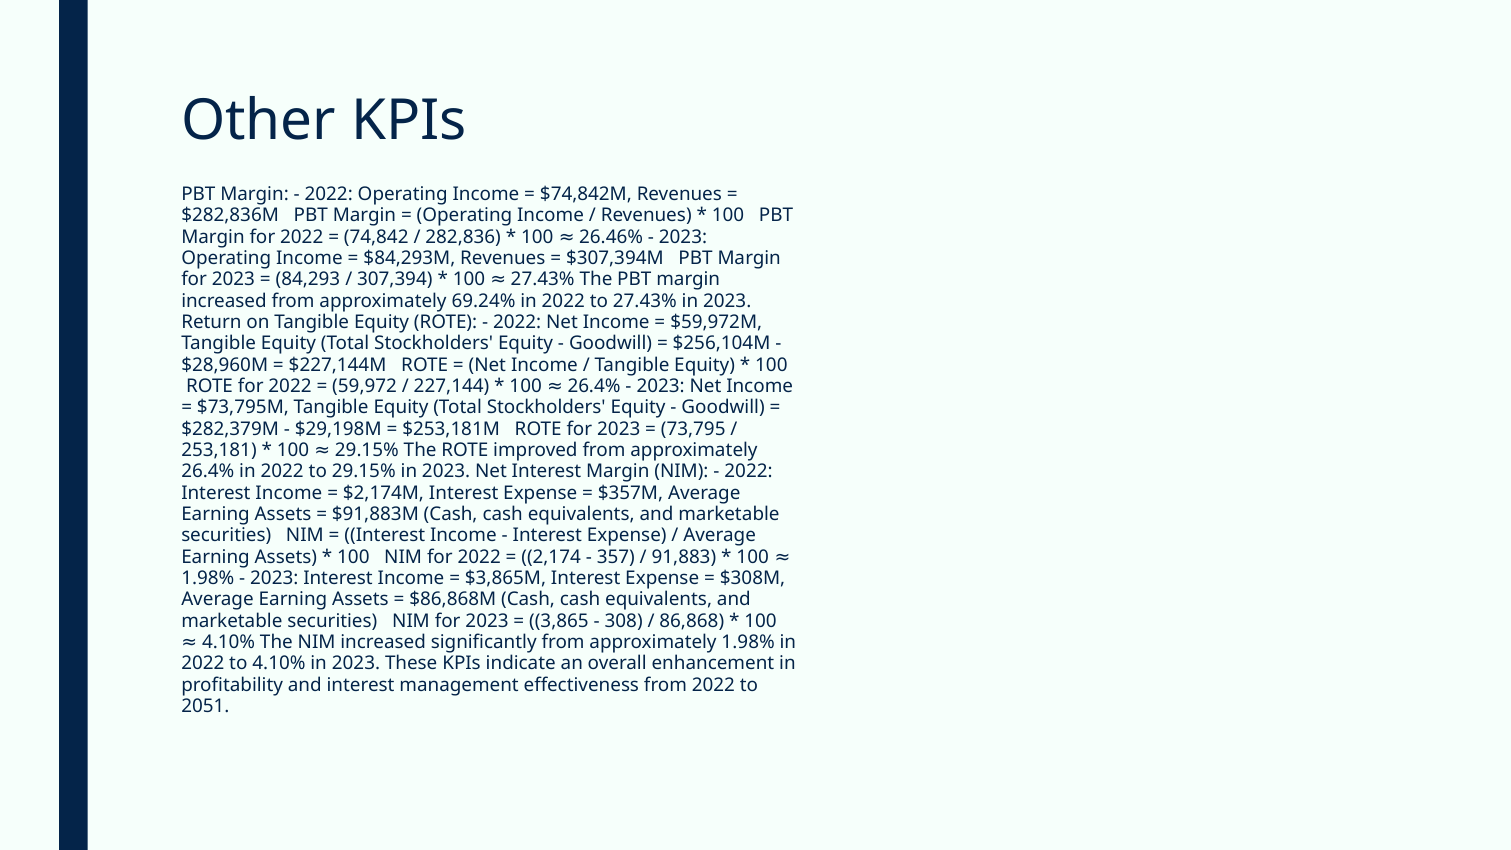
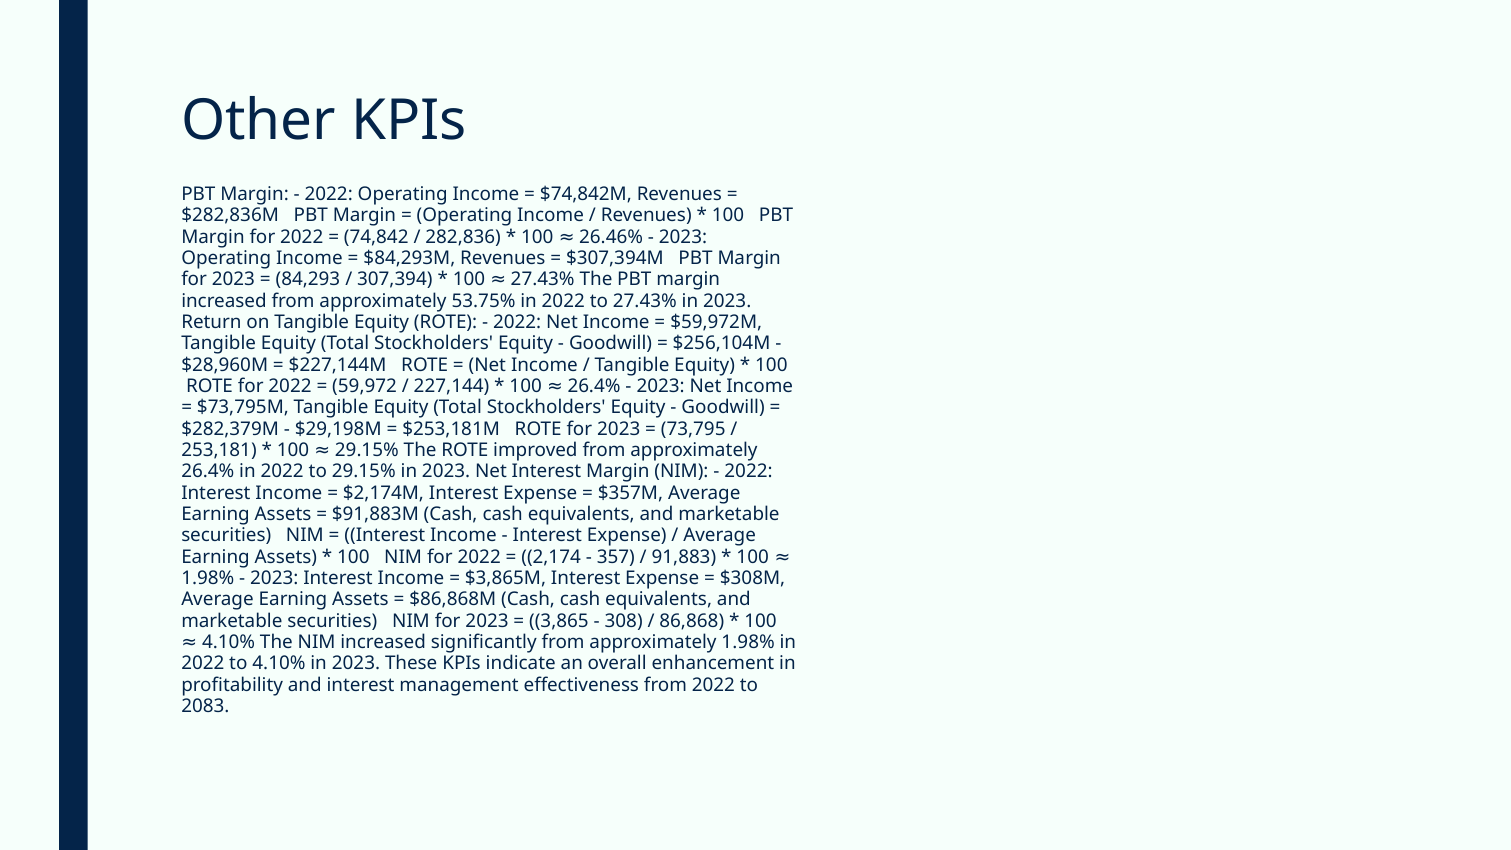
69.24%: 69.24% -> 53.75%
2051: 2051 -> 2083
